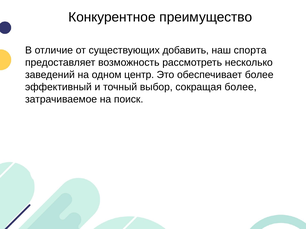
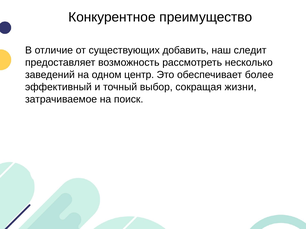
спорта: спорта -> следит
сокращая более: более -> жизни
